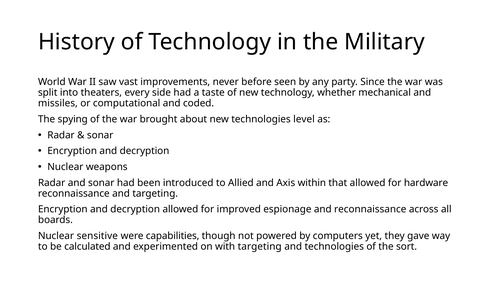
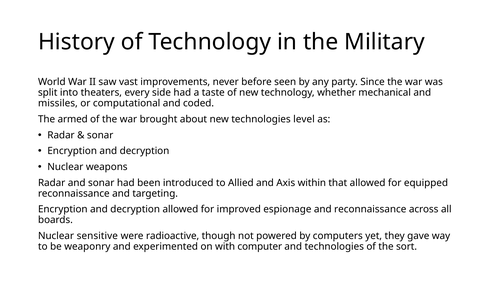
spying: spying -> armed
hardware: hardware -> equipped
capabilities: capabilities -> radioactive
calculated: calculated -> weaponry
with targeting: targeting -> computer
